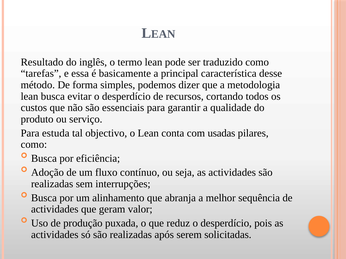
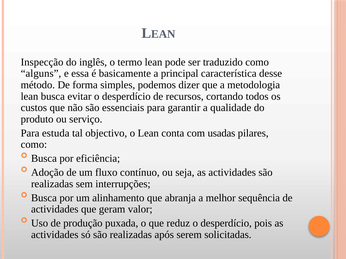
Resultado: Resultado -> Inspecção
tarefas: tarefas -> alguns
